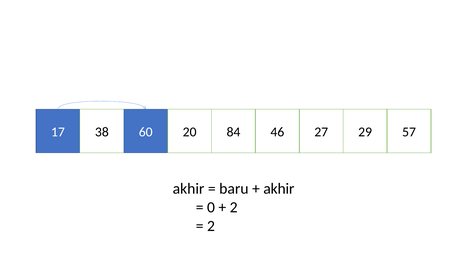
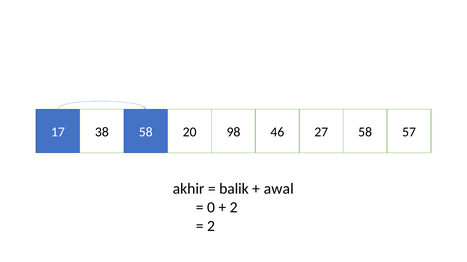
38 60: 60 -> 58
84: 84 -> 98
27 29: 29 -> 58
baru: baru -> balik
akhir at (279, 189): akhir -> awal
